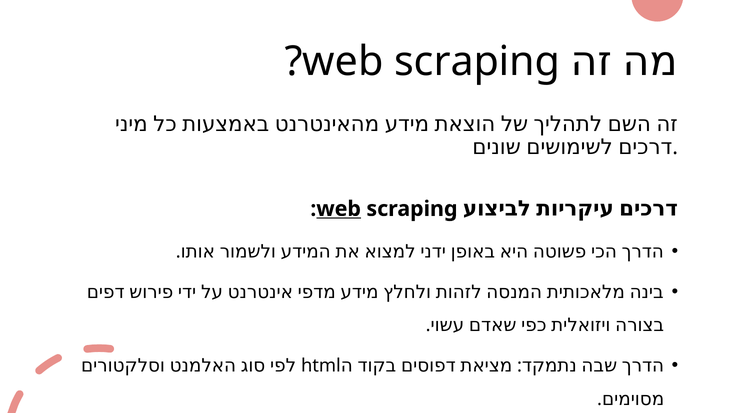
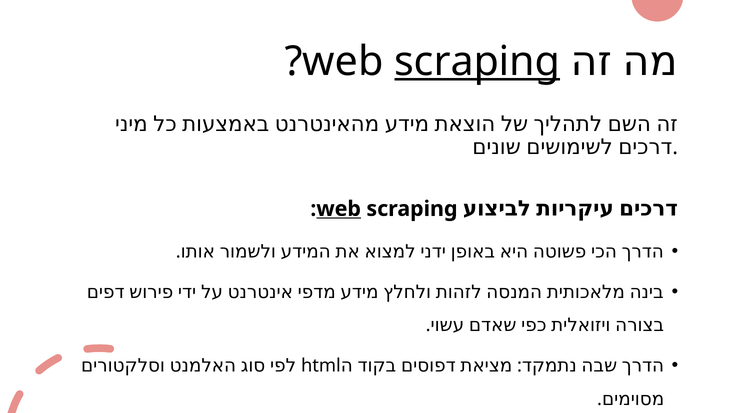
scraping at (477, 62) underline: none -> present
